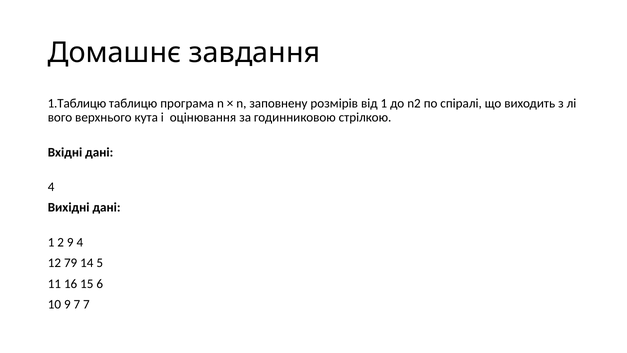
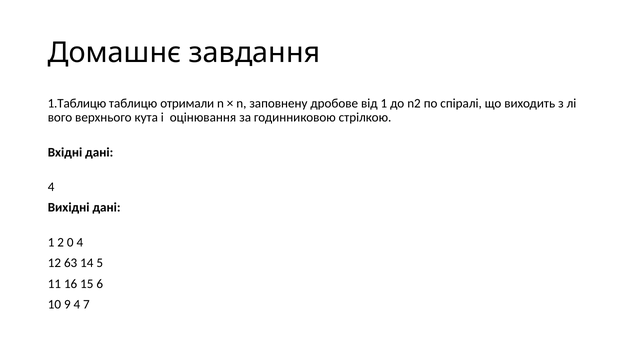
програма: програма -> отримали
розмірів: розмірів -> дробове
2 9: 9 -> 0
79: 79 -> 63
9 7: 7 -> 4
